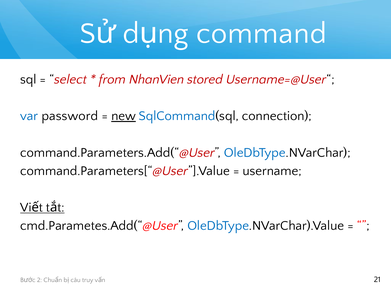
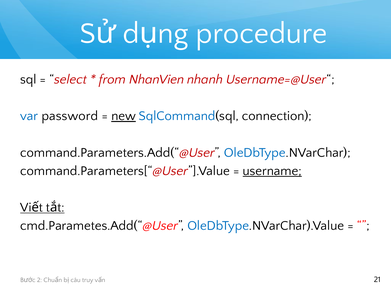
command: command -> procedure
stored: stored -> nhanh
username underline: none -> present
